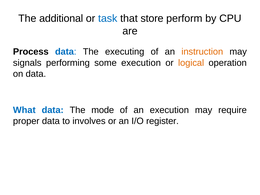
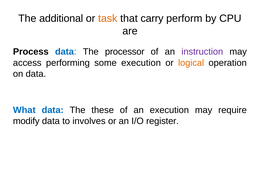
task colour: blue -> orange
store: store -> carry
executing: executing -> processor
instruction colour: orange -> purple
signals: signals -> access
mode: mode -> these
proper: proper -> modify
